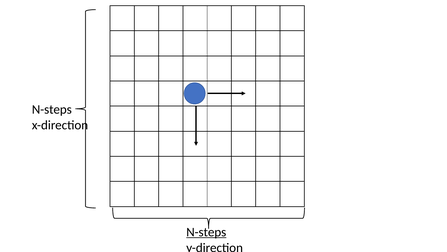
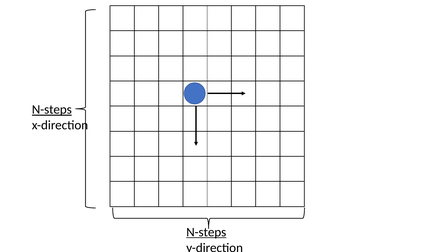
N-steps at (52, 109) underline: none -> present
